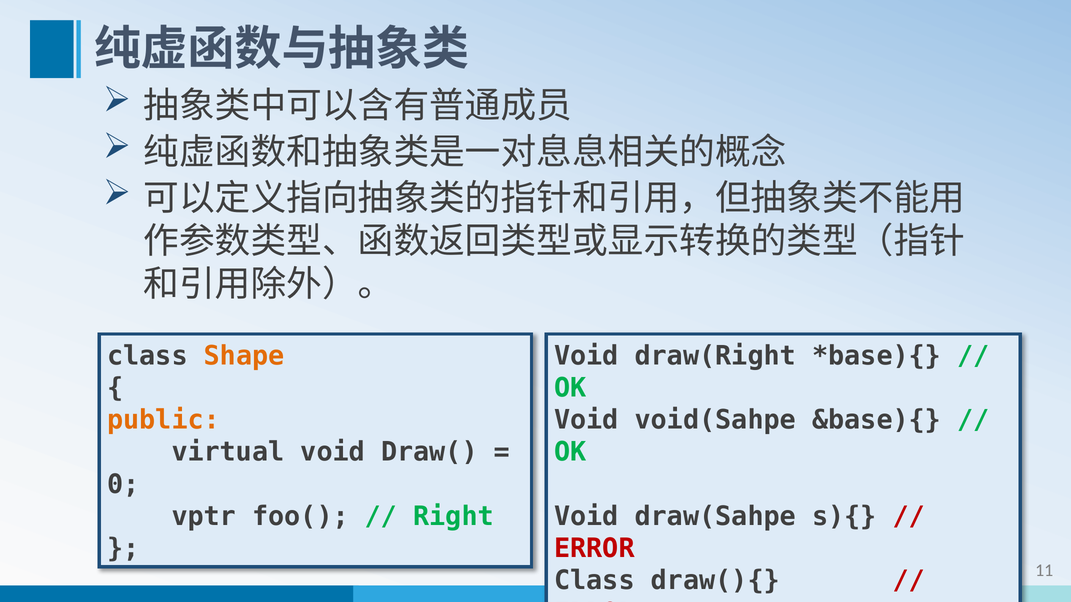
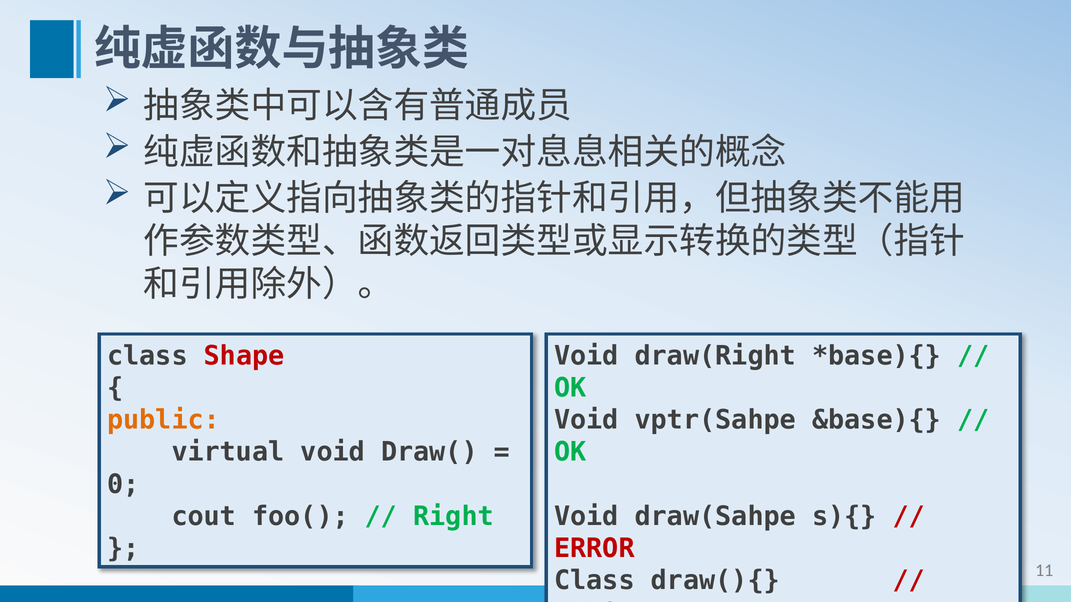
Shape colour: orange -> red
void(Sahpe: void(Sahpe -> vptr(Sahpe
vptr: vptr -> cout
